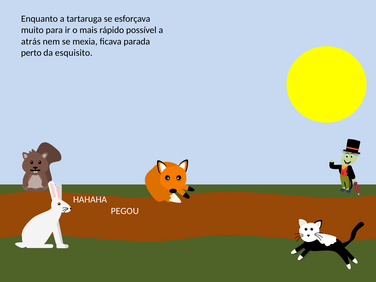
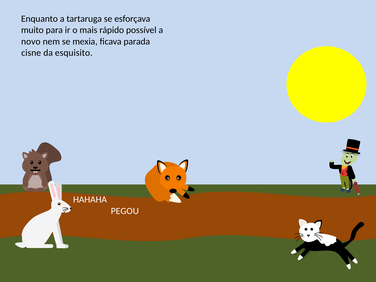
atrás: atrás -> novo
perto: perto -> cisne
